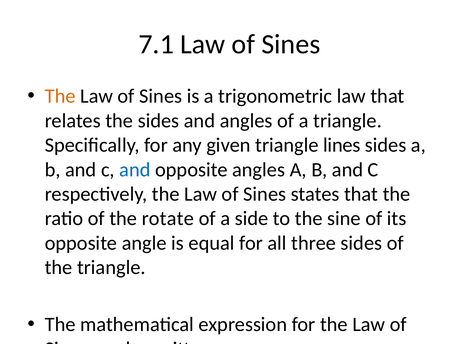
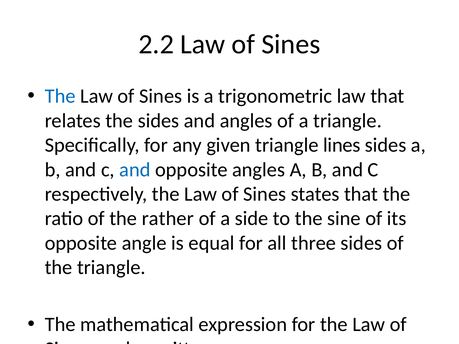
7.1: 7.1 -> 2.2
The at (60, 96) colour: orange -> blue
rotate: rotate -> rather
